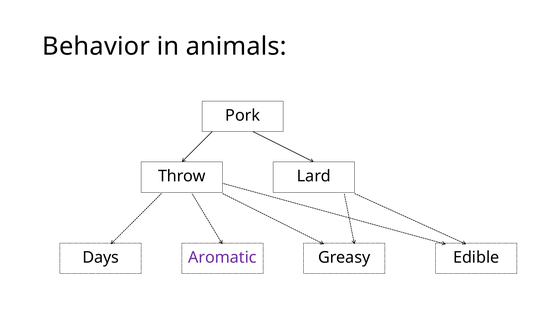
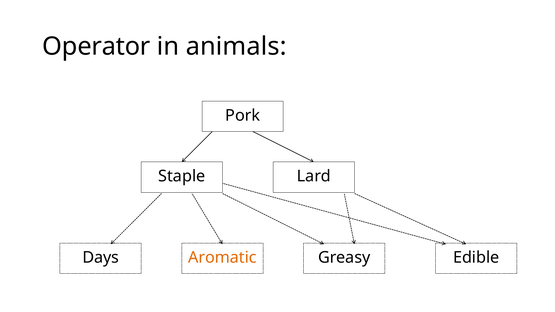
Behavior: Behavior -> Operator
Throw: Throw -> Staple
Aromatic colour: purple -> orange
